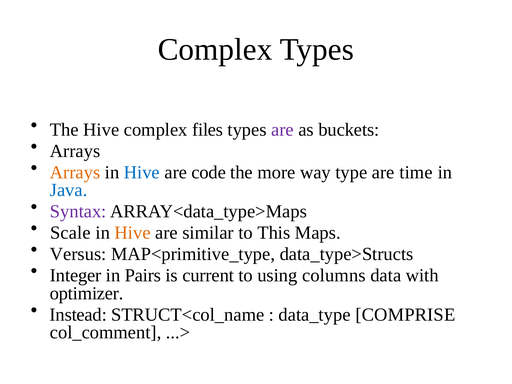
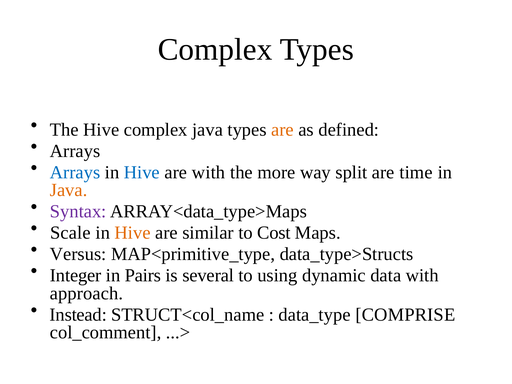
complex files: files -> java
are at (283, 130) colour: purple -> orange
buckets: buckets -> defined
Arrays at (75, 172) colour: orange -> blue
are code: code -> with
type: type -> split
Java at (69, 190) colour: blue -> orange
This: This -> Cost
current: current -> several
columns: columns -> dynamic
optimizer: optimizer -> approach
